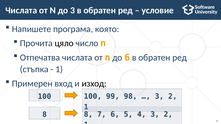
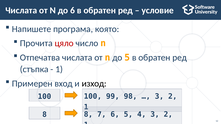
до 3: 3 -> 6
цяло colour: black -> red
до 6: 6 -> 5
